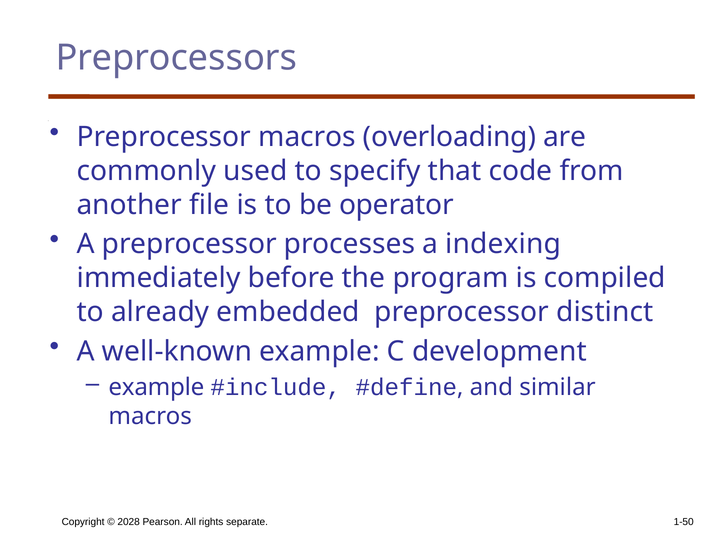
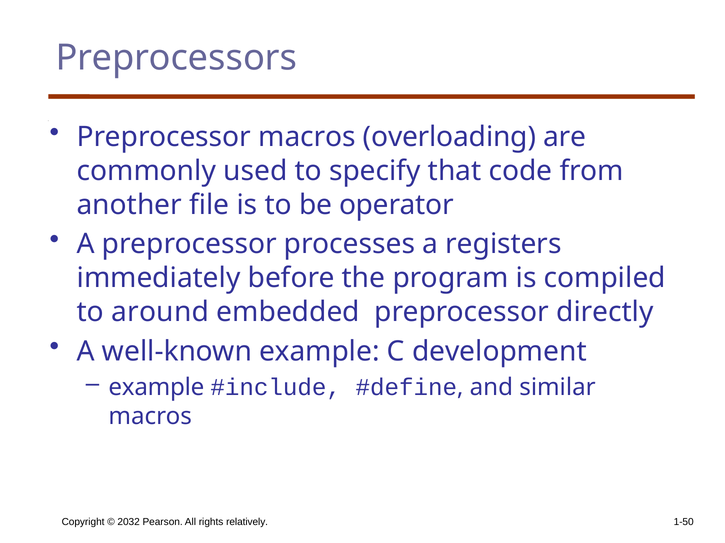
indexing: indexing -> registers
already: already -> around
distinct: distinct -> directly
2028: 2028 -> 2032
separate: separate -> relatively
